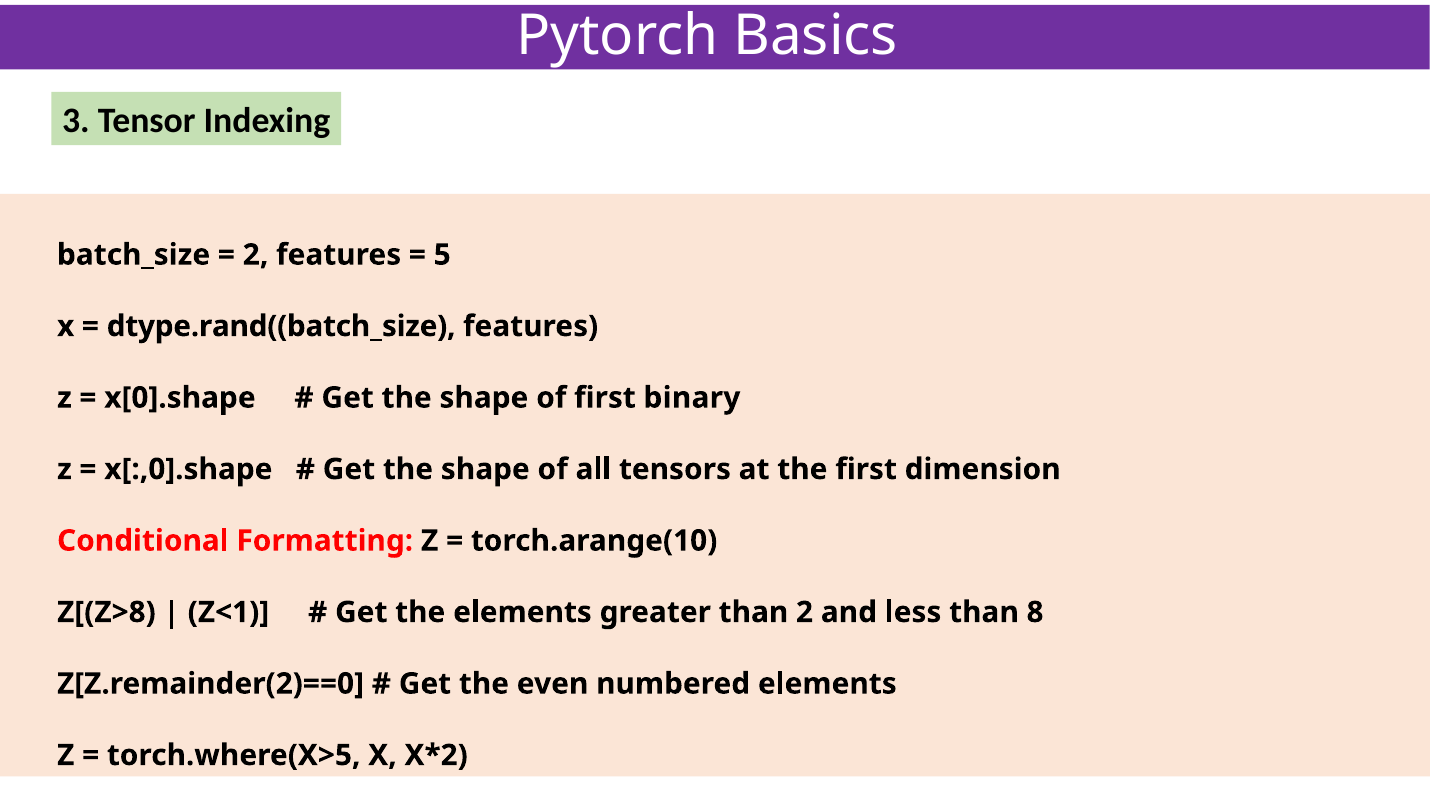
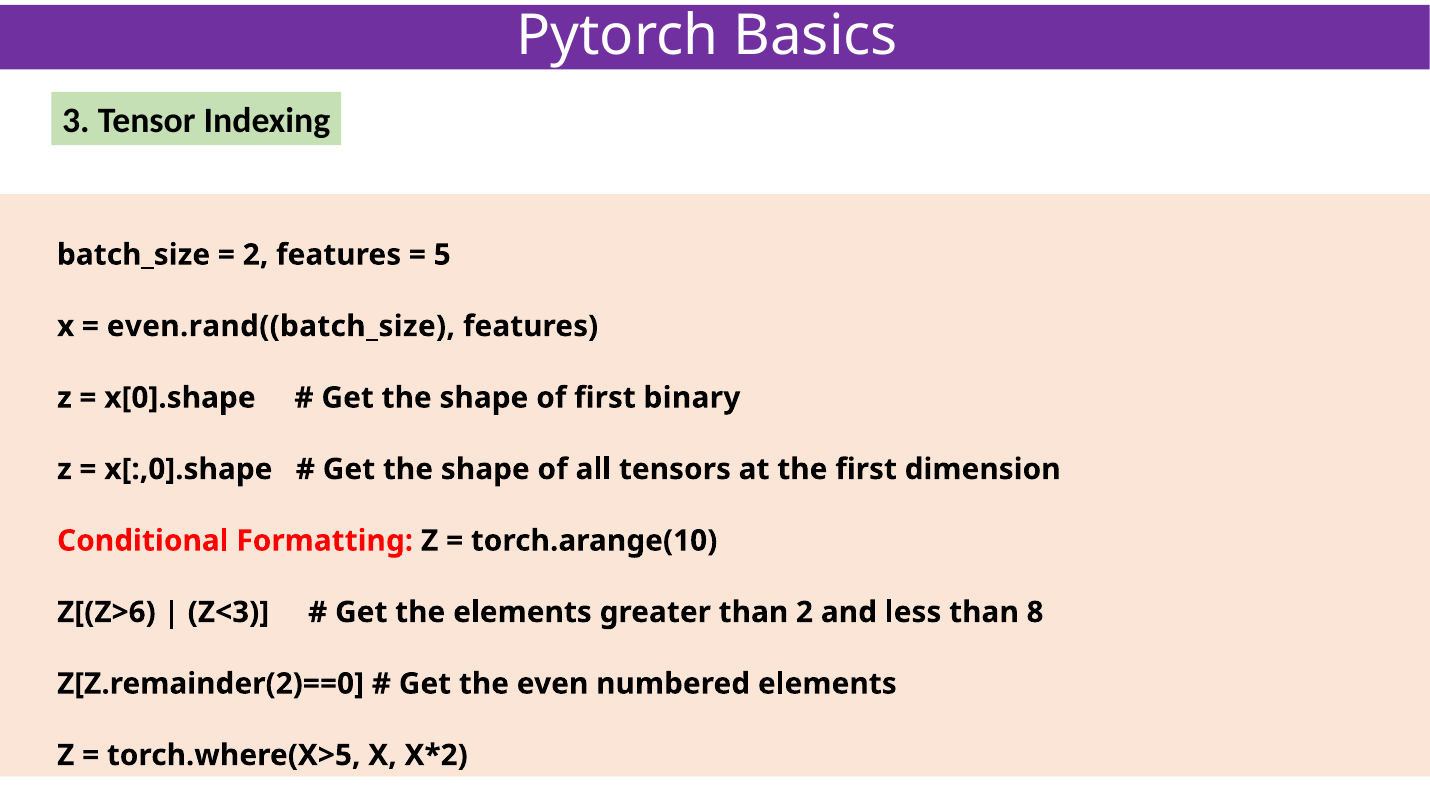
dtype.rand((batch_size: dtype.rand((batch_size -> even.rand((batch_size
Z[(Z>8: Z[(Z>8 -> Z[(Z>6
Z<1: Z<1 -> Z<3
